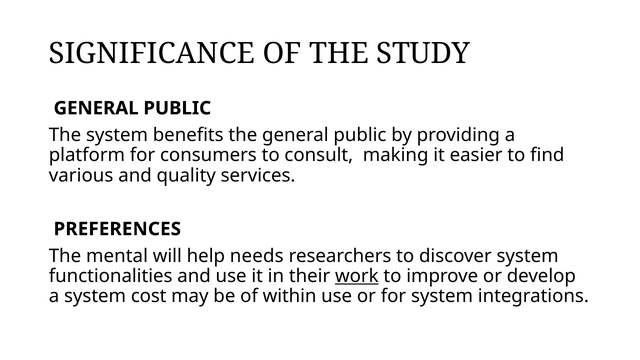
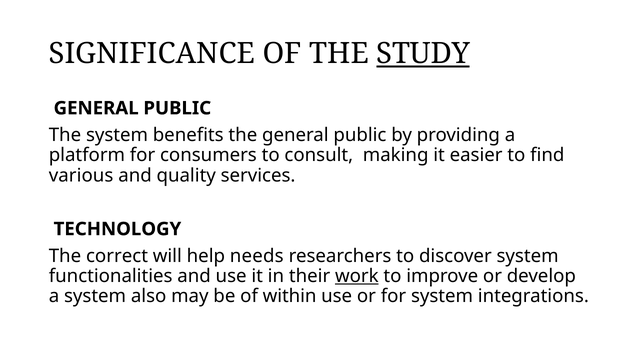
STUDY underline: none -> present
PREFERENCES: PREFERENCES -> TECHNOLOGY
mental: mental -> correct
cost: cost -> also
